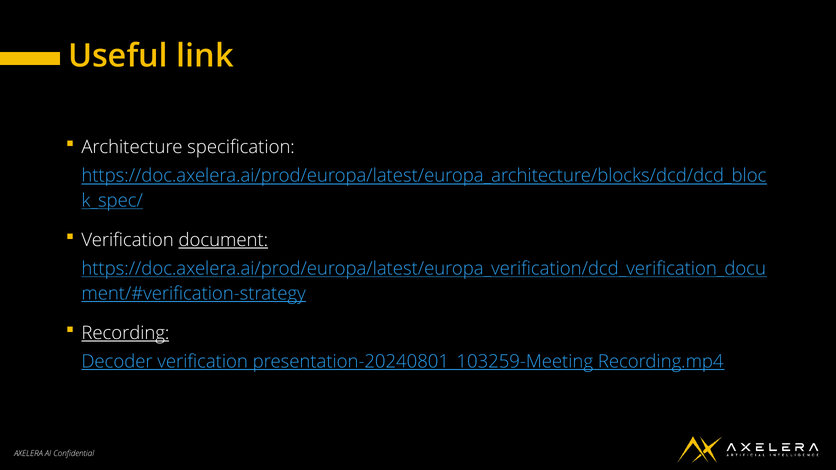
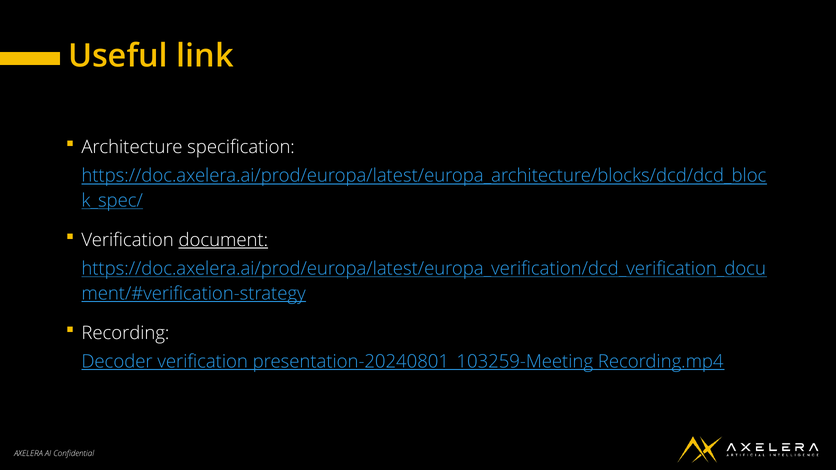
Recording underline: present -> none
